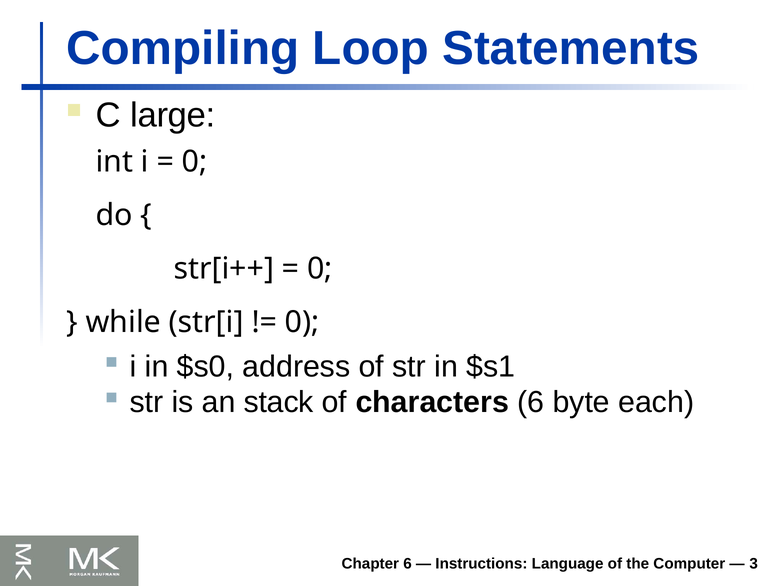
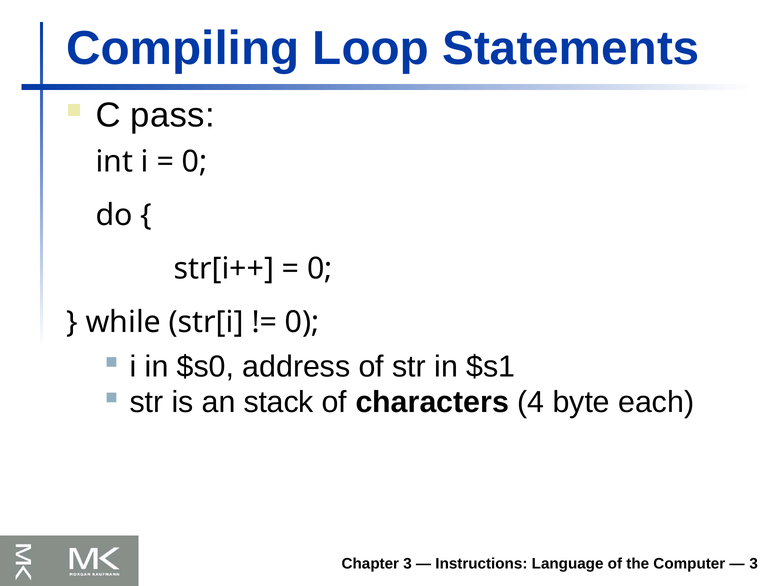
large: large -> pass
characters 6: 6 -> 4
Chapter 6: 6 -> 3
